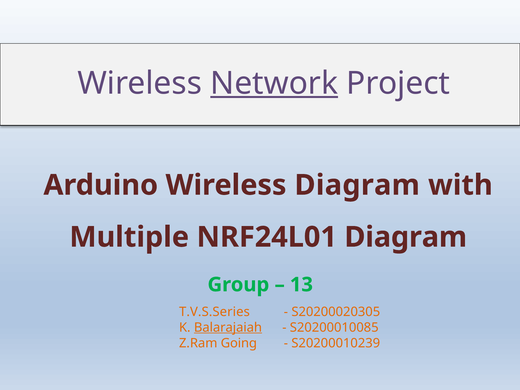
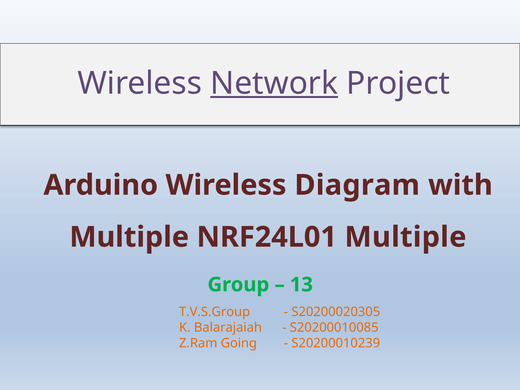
NRF24L01 Diagram: Diagram -> Multiple
T.V.S.Series: T.V.S.Series -> T.V.S.Group
Balarajaiah underline: present -> none
